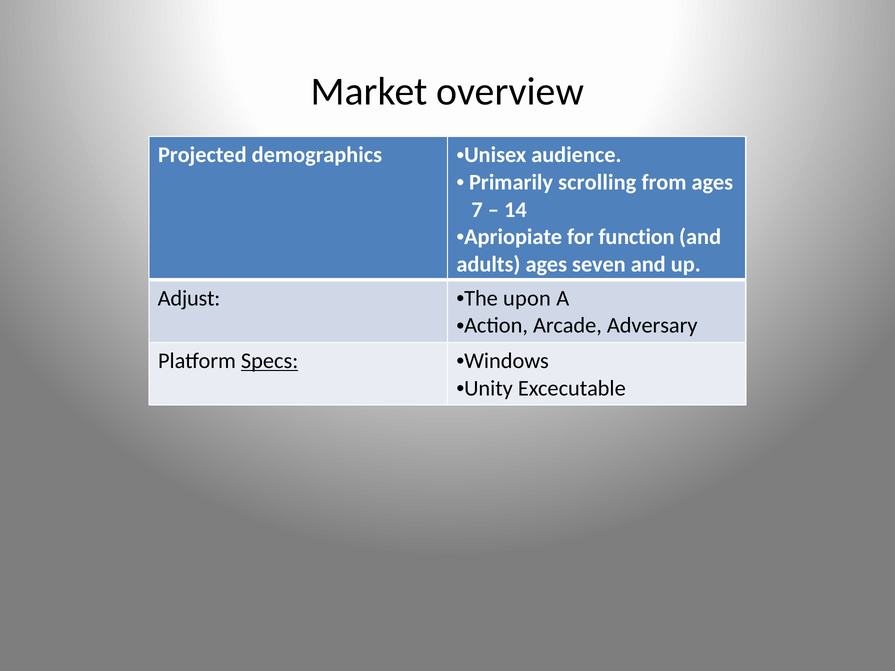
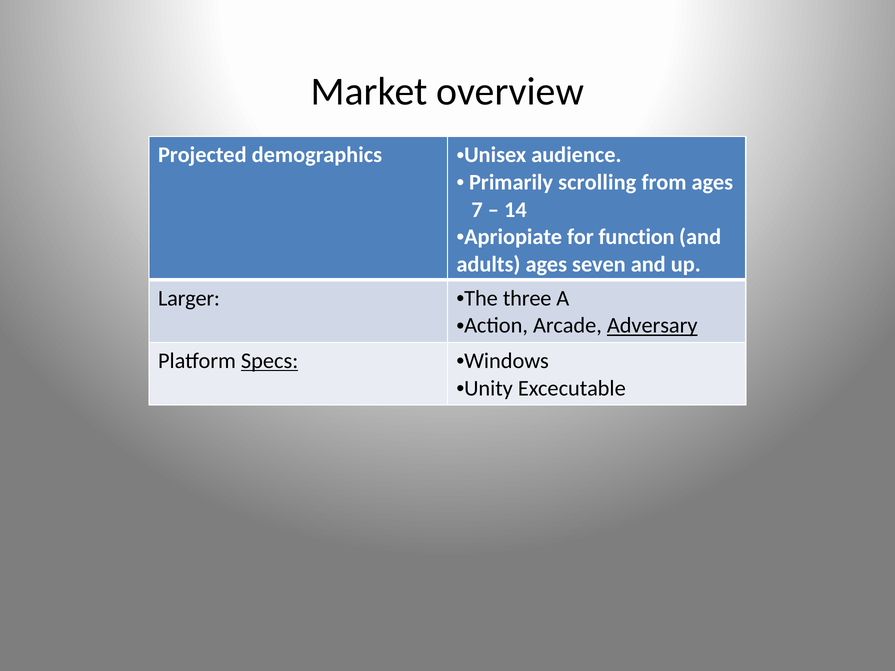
Adjust: Adjust -> Larger
upon: upon -> three
Adversary underline: none -> present
